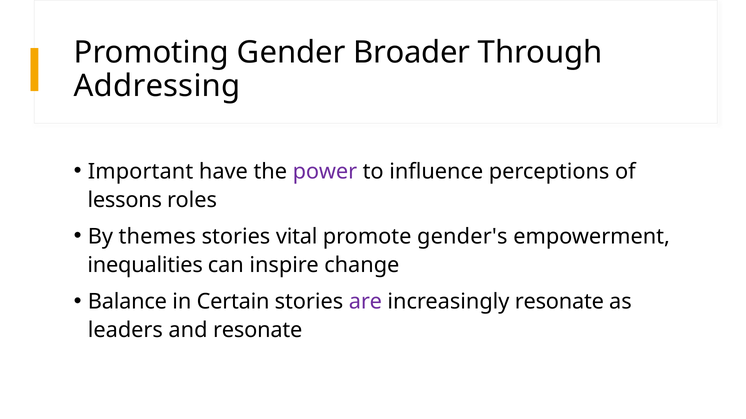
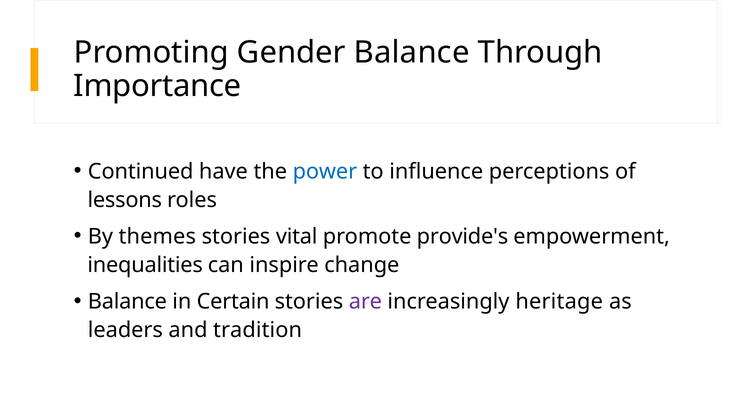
Gender Broader: Broader -> Balance
Addressing: Addressing -> Importance
Important: Important -> Continued
power colour: purple -> blue
gender's: gender's -> provide's
increasingly resonate: resonate -> heritage
and resonate: resonate -> tradition
